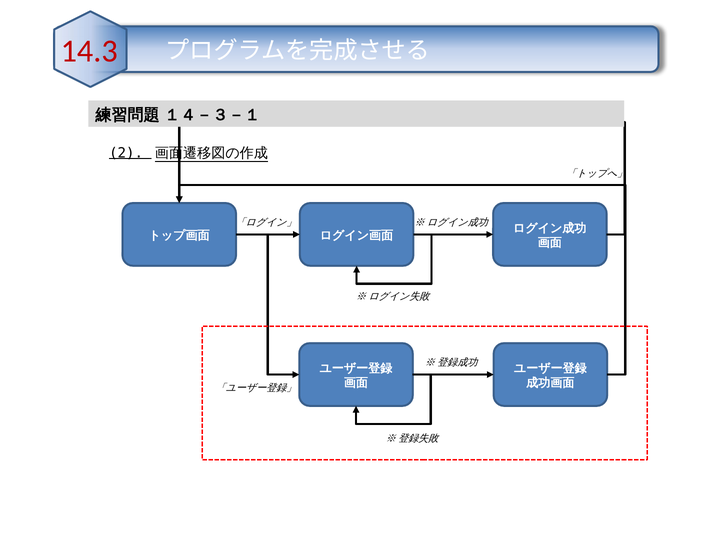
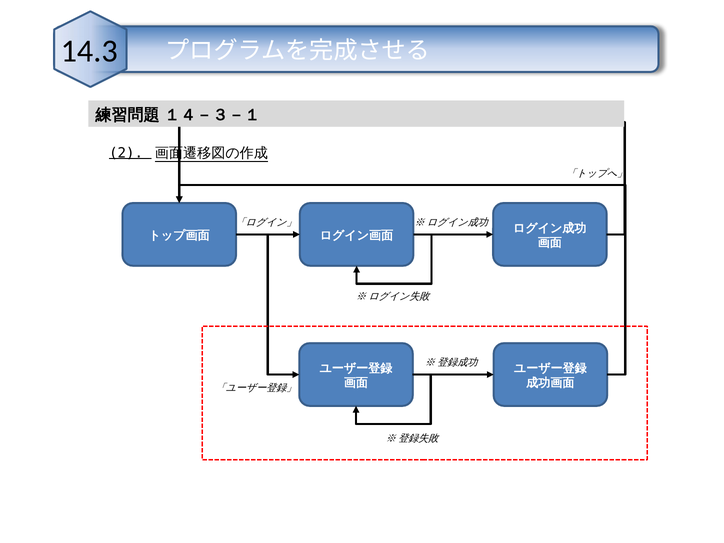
14.3 colour: red -> black
